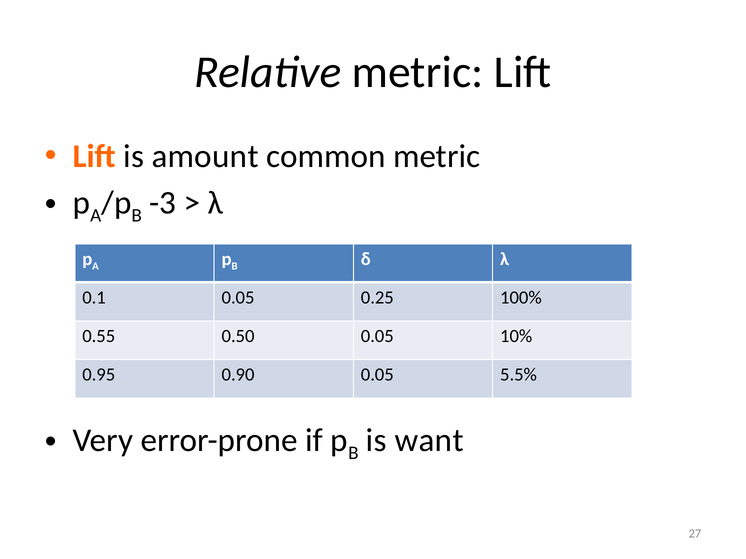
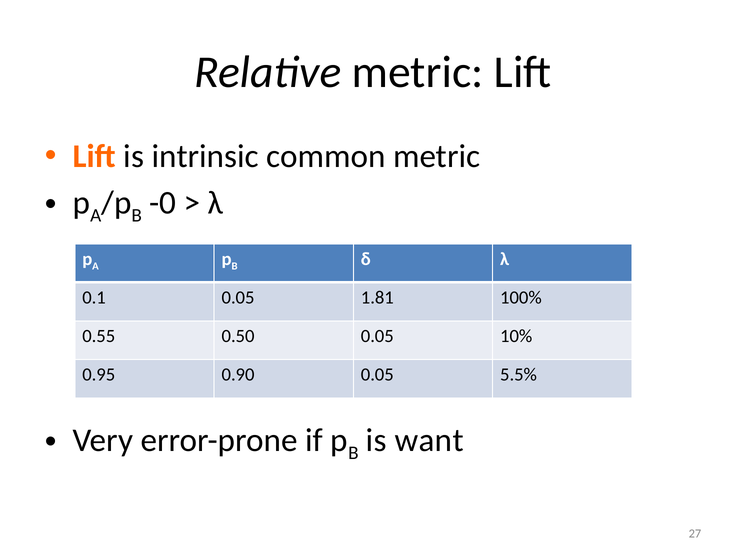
amount: amount -> intrinsic
-3: -3 -> -0
0.25: 0.25 -> 1.81
